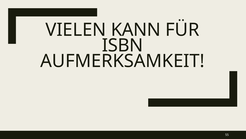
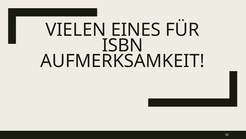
KANN: KANN -> EINES
